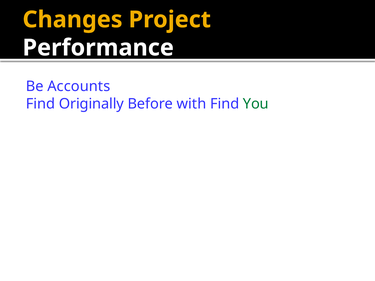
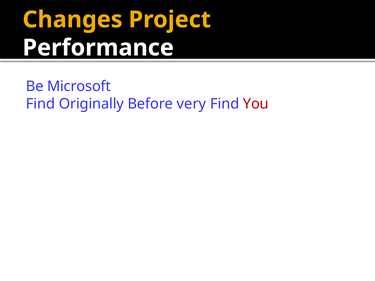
Accounts: Accounts -> Microsoft
with: with -> very
You colour: green -> red
